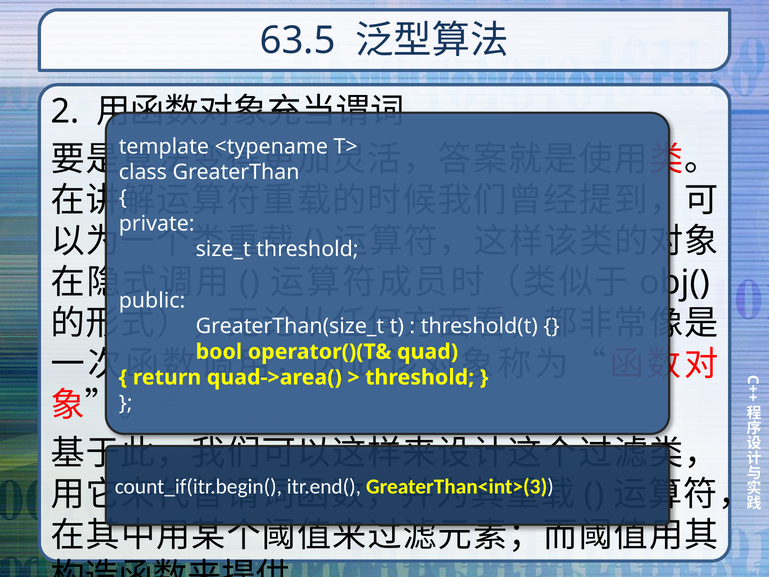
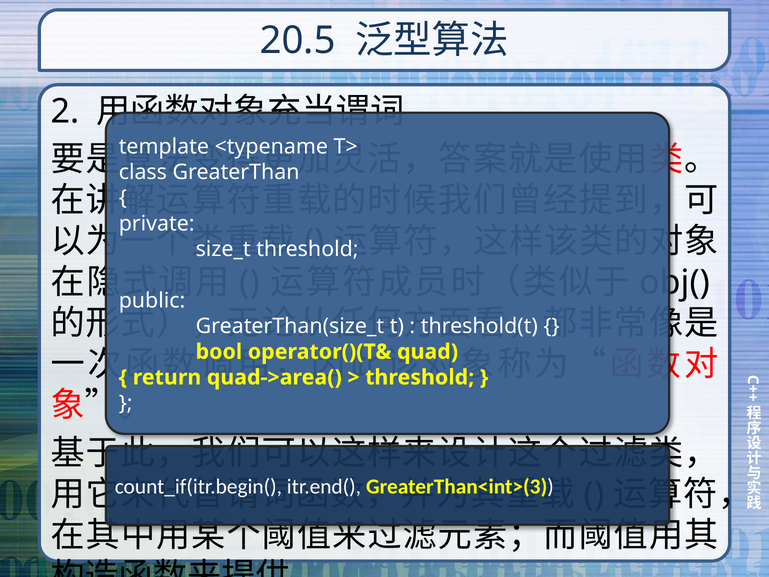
63.5: 63.5 -> 20.5
